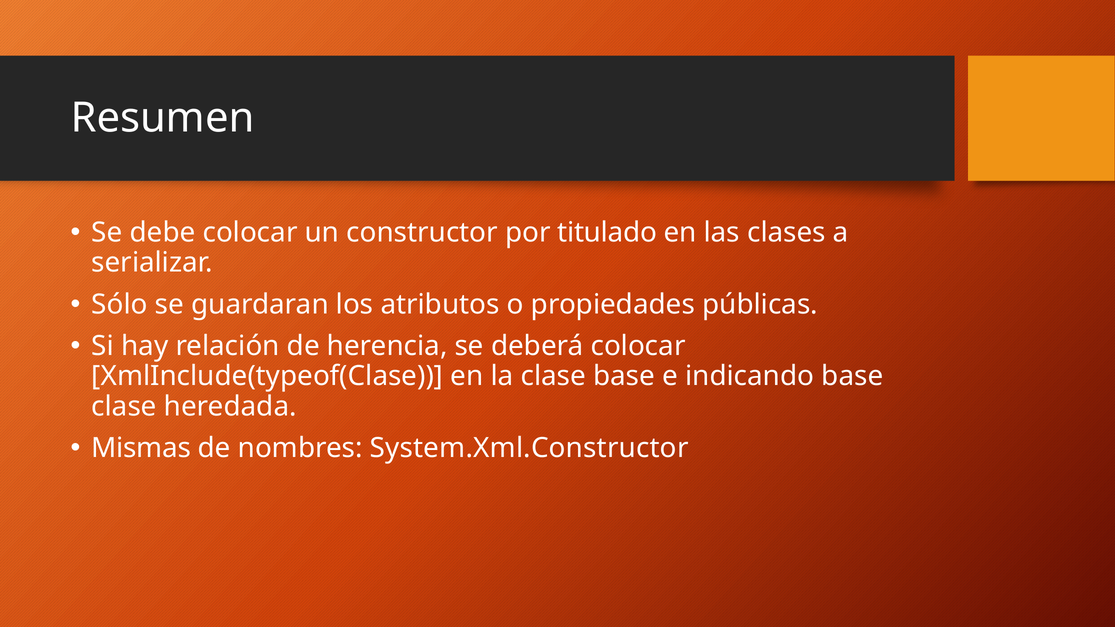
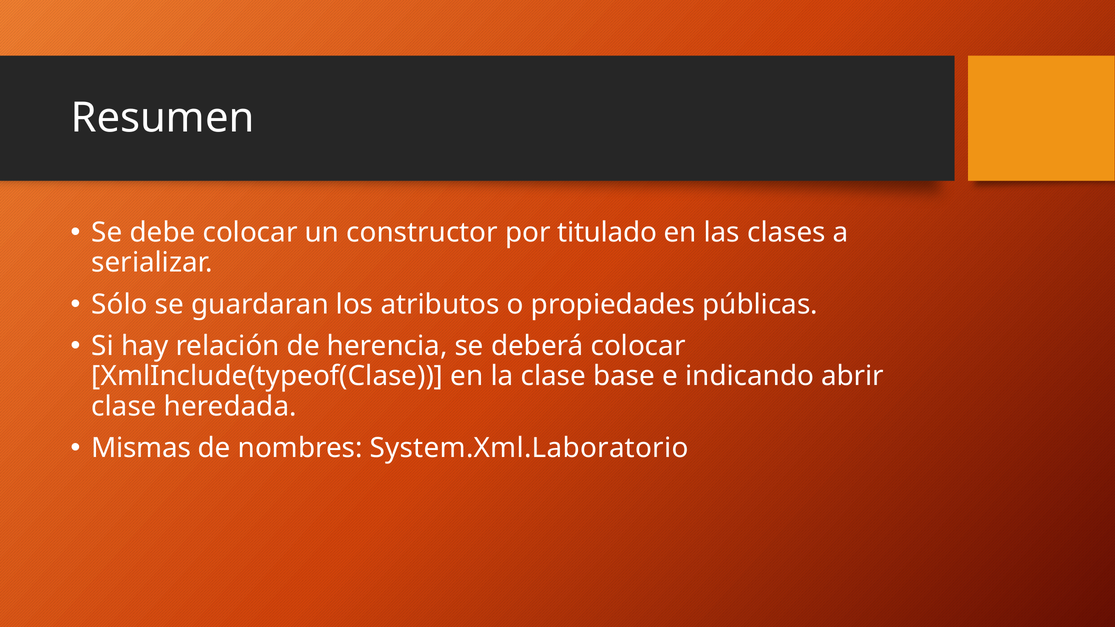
indicando base: base -> abrir
System.Xml.Constructor: System.Xml.Constructor -> System.Xml.Laboratorio
